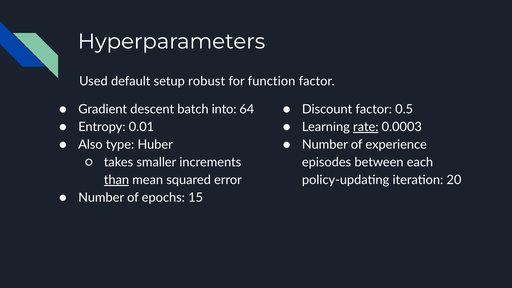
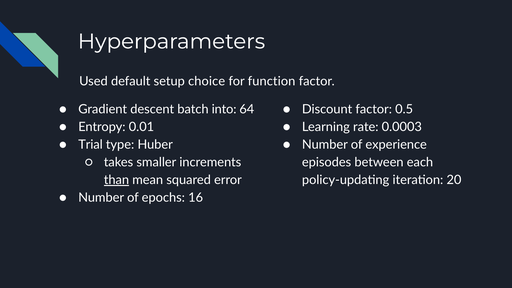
robust: robust -> choice
rate underline: present -> none
Also: Also -> Trial
15: 15 -> 16
